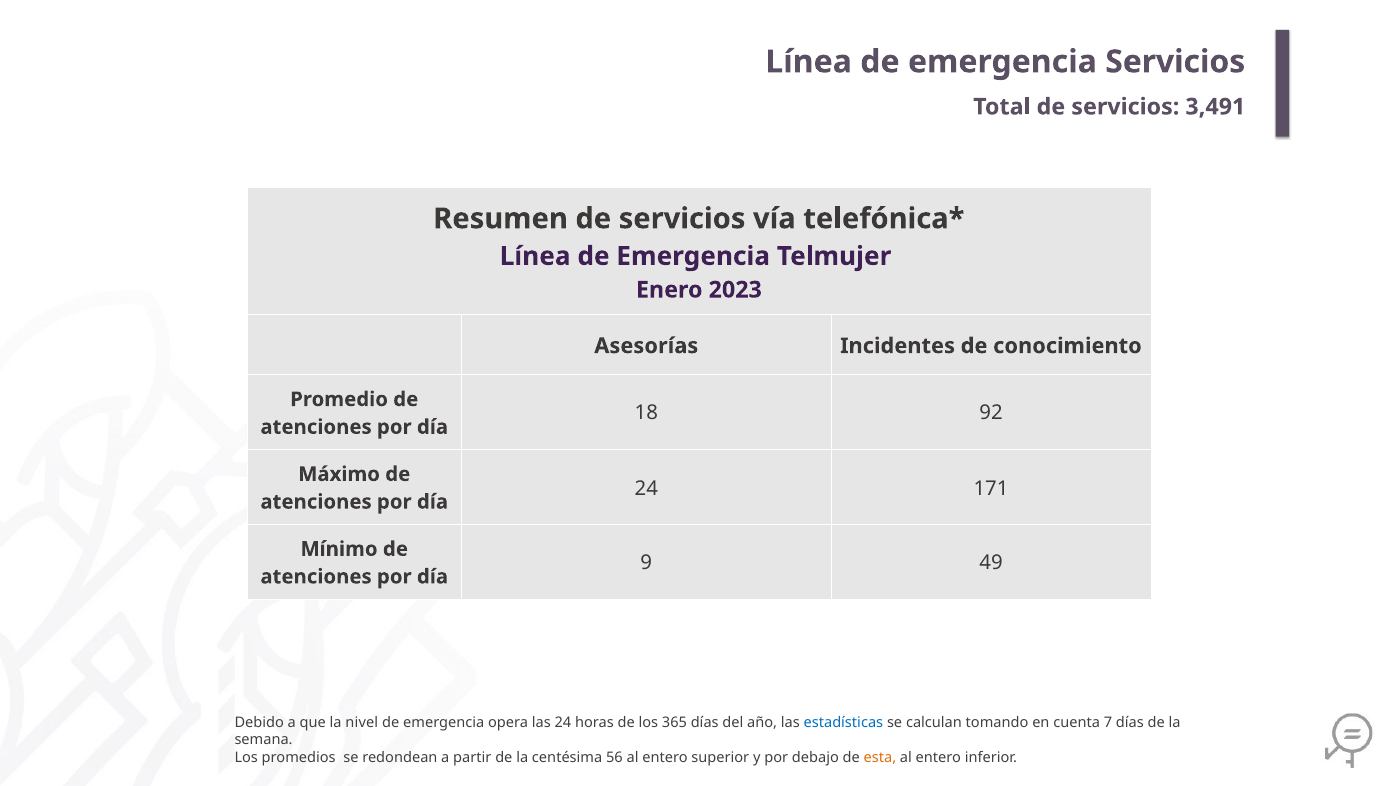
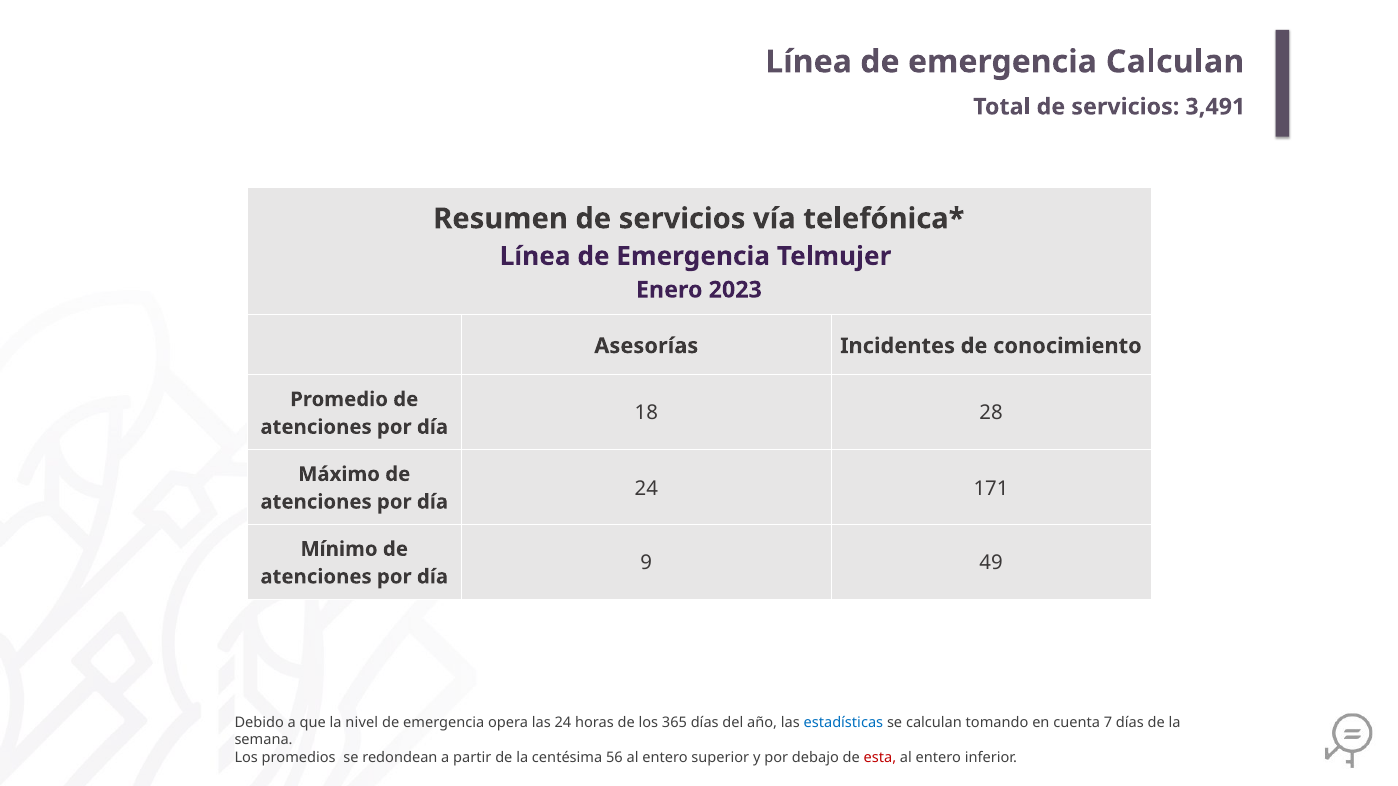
emergencia Servicios: Servicios -> Calculan
92: 92 -> 28
esta colour: orange -> red
